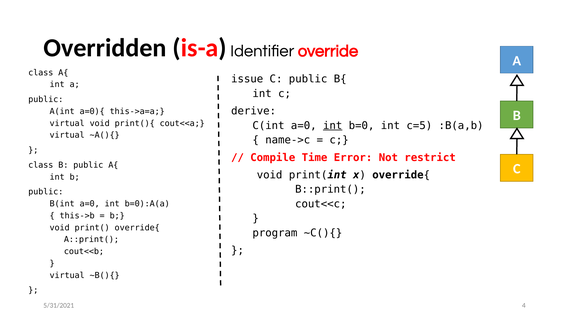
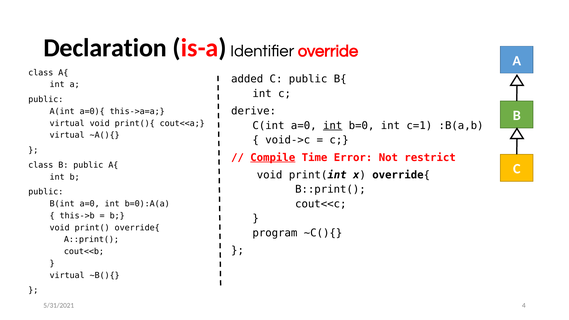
Overridden: Overridden -> Declaration
issue: issue -> added
c=5: c=5 -> c=1
name->c: name->c -> void->c
Compile underline: none -> present
